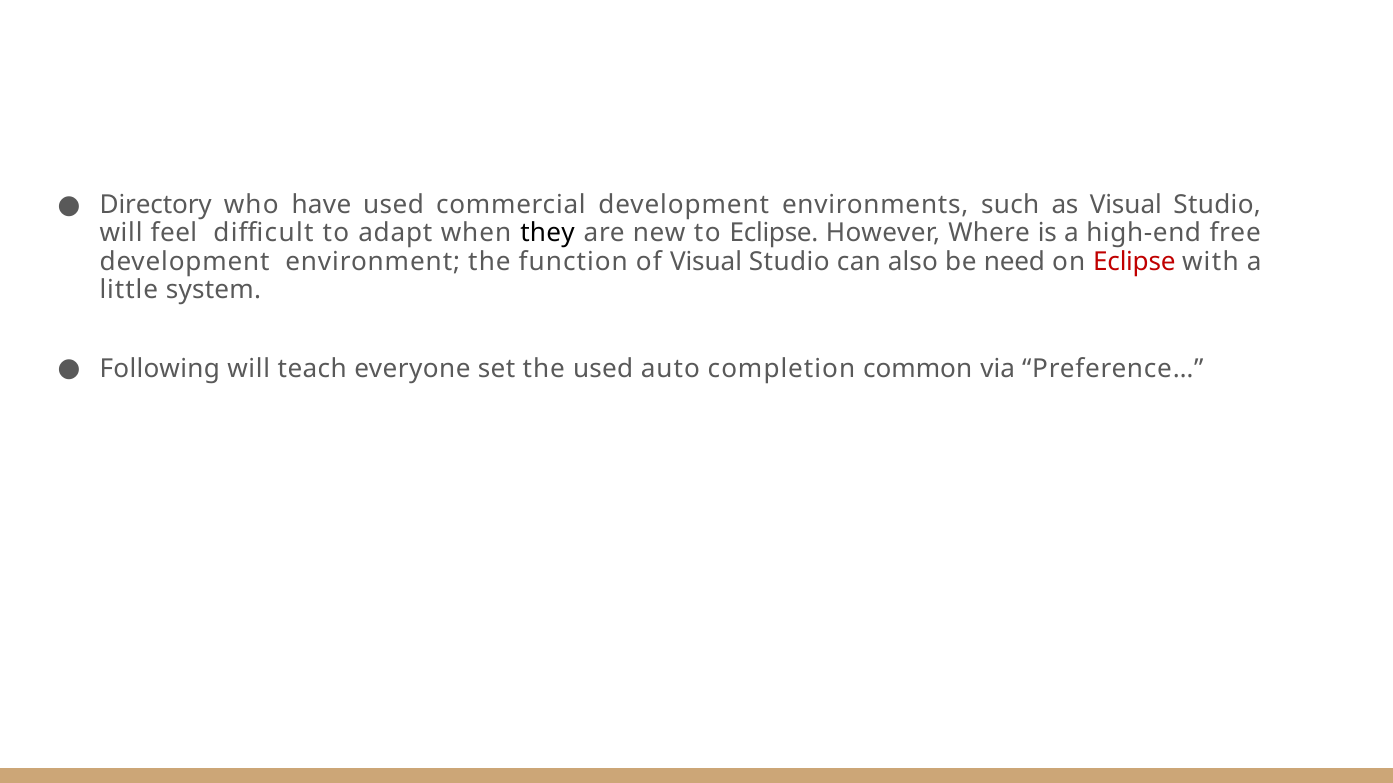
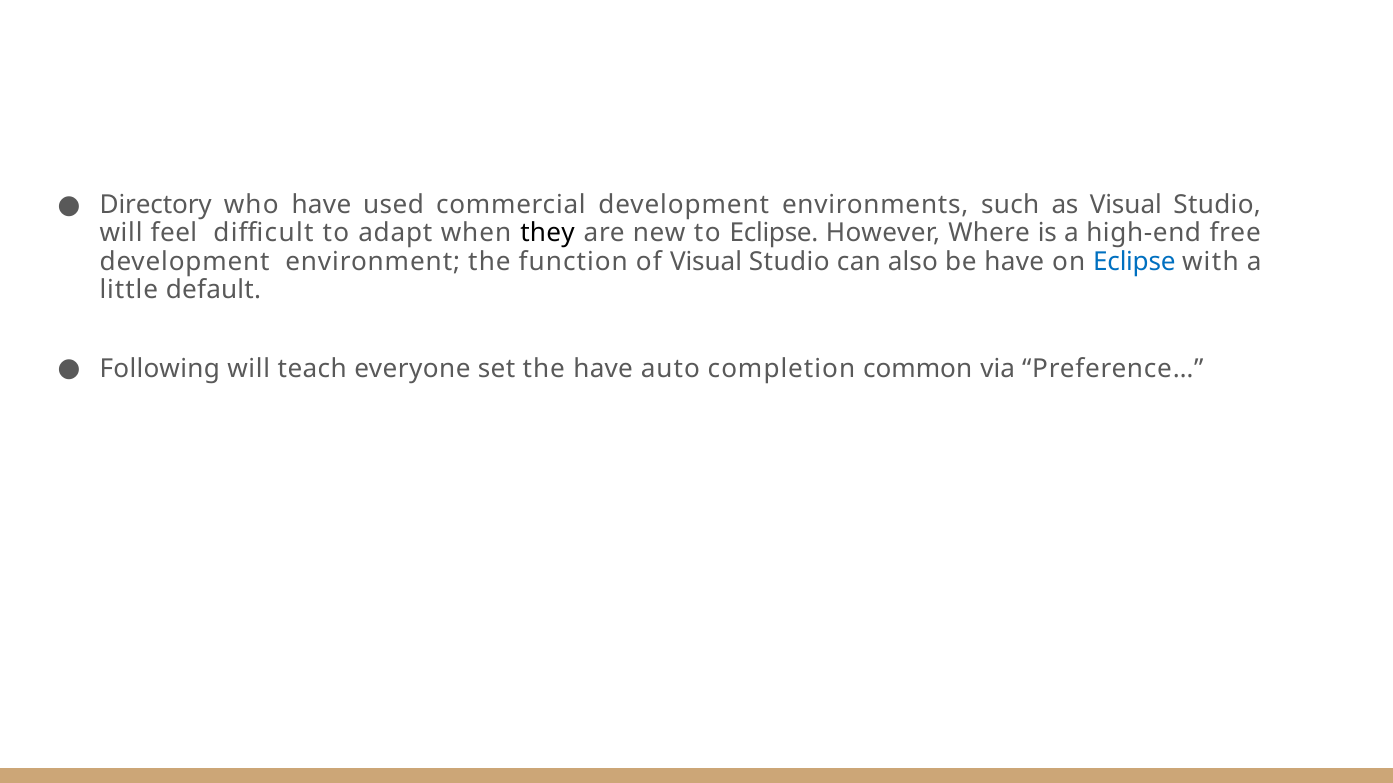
be need: need -> have
Eclipse at (1134, 262) colour: red -> blue
system: system -> default
the used: used -> have
